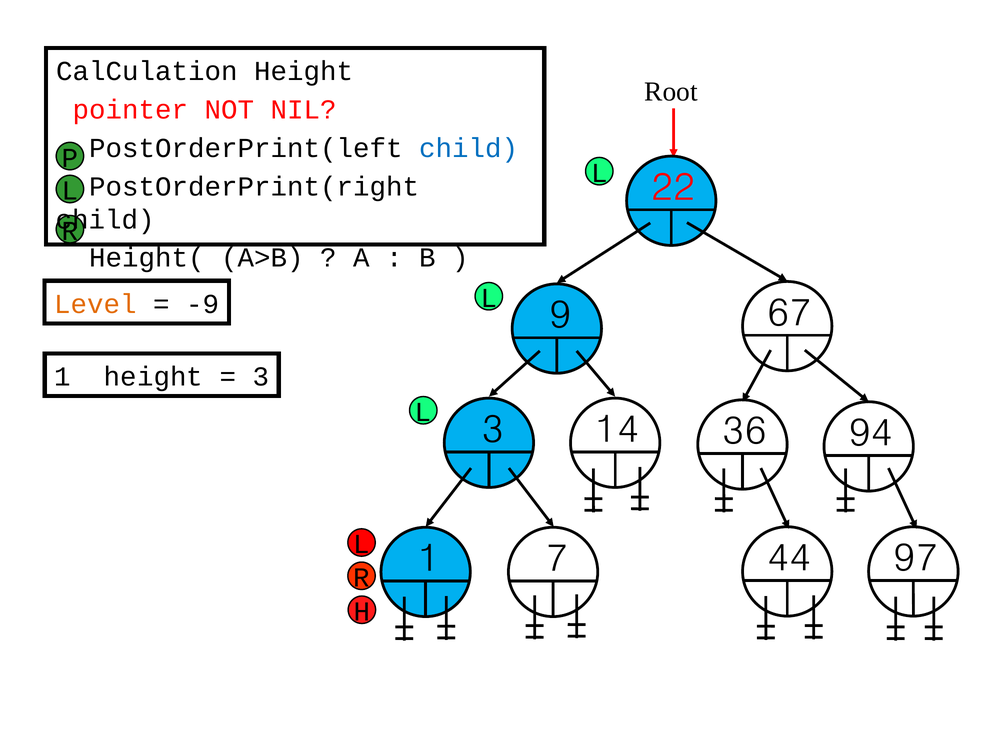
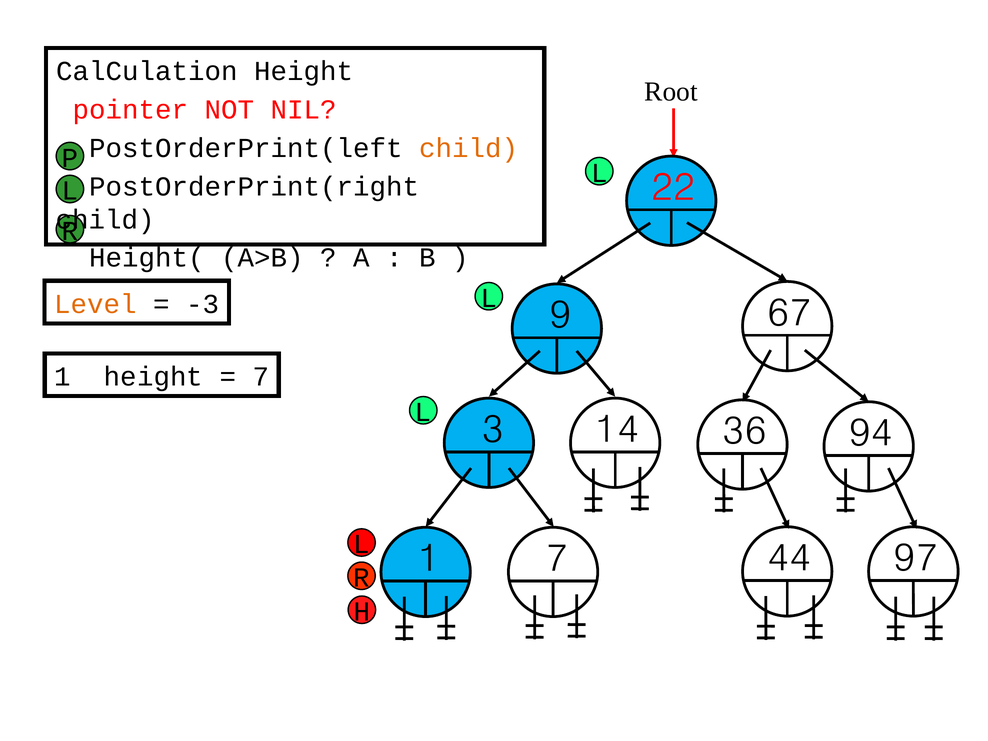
child at (469, 148) colour: blue -> orange
-9: -9 -> -3
3 at (261, 377): 3 -> 7
